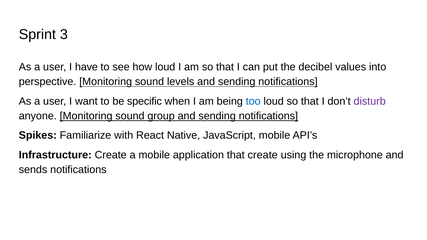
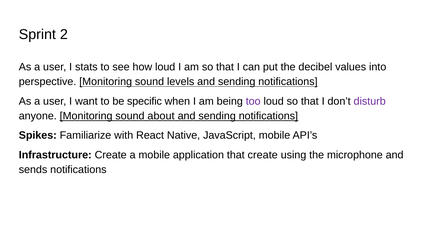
3: 3 -> 2
have: have -> stats
too colour: blue -> purple
group: group -> about
